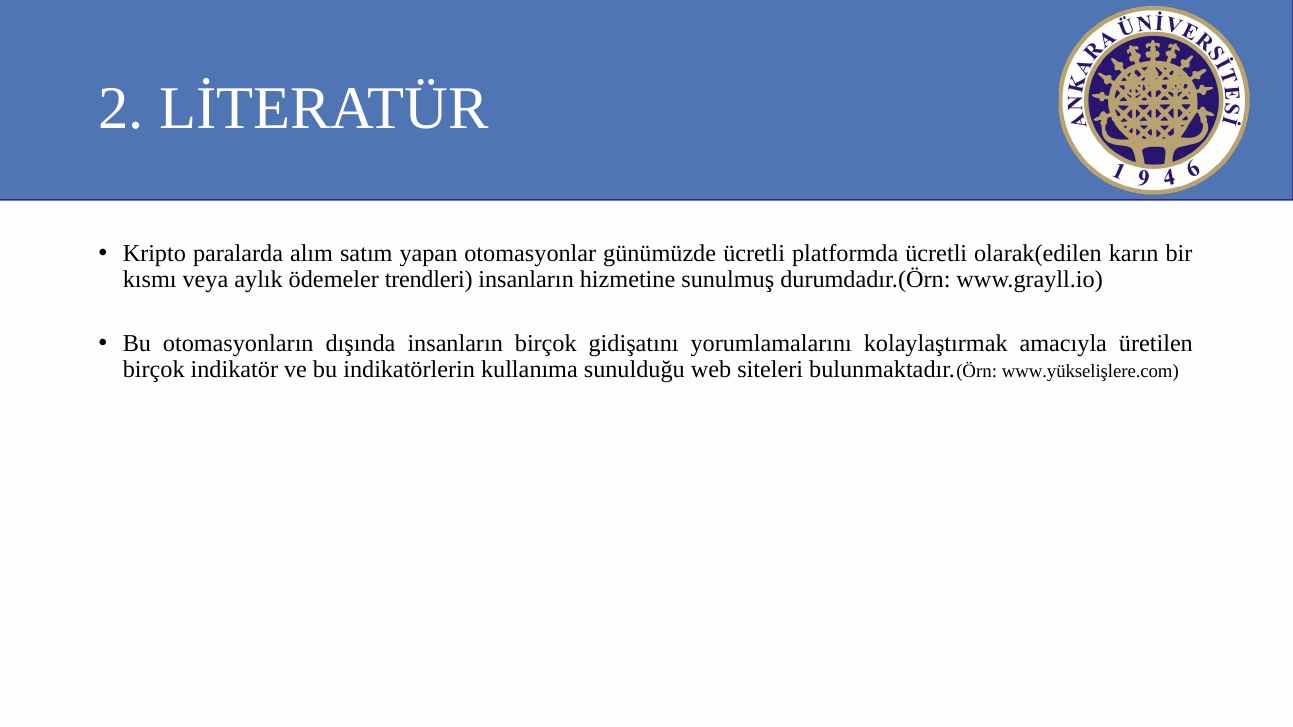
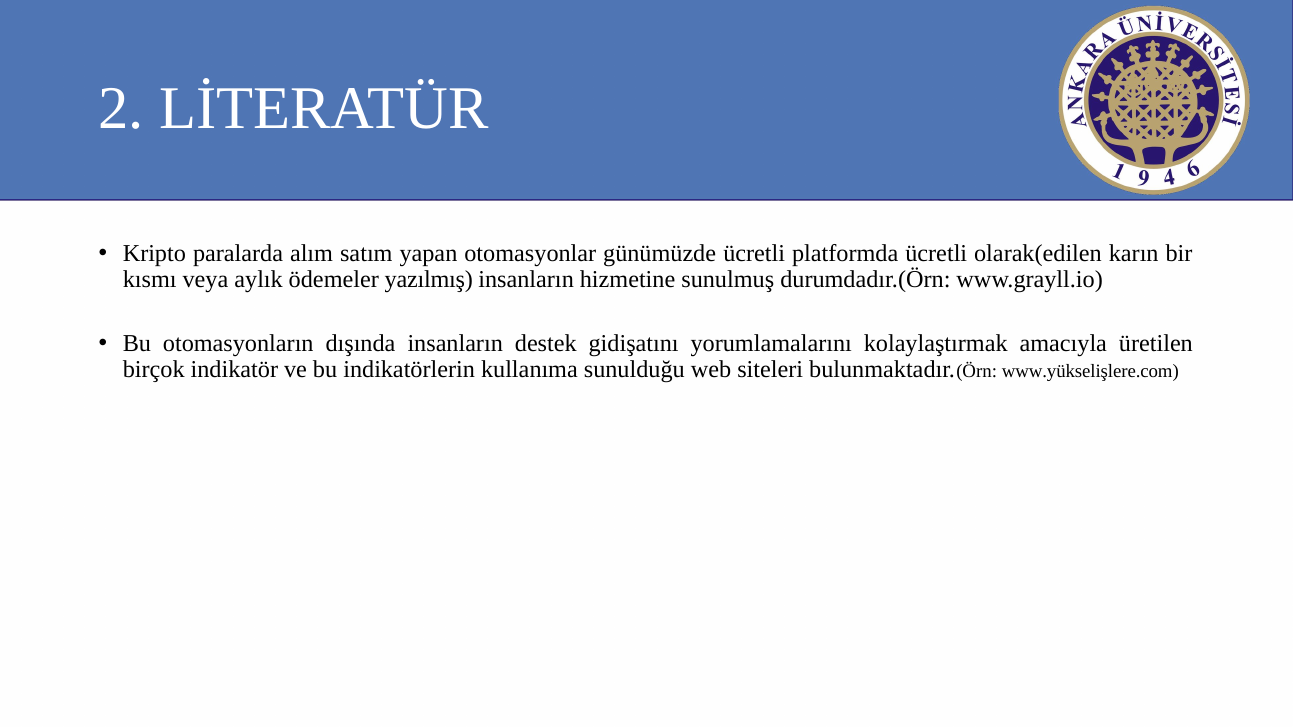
trendleri: trendleri -> yazılmış
insanların birçok: birçok -> destek
